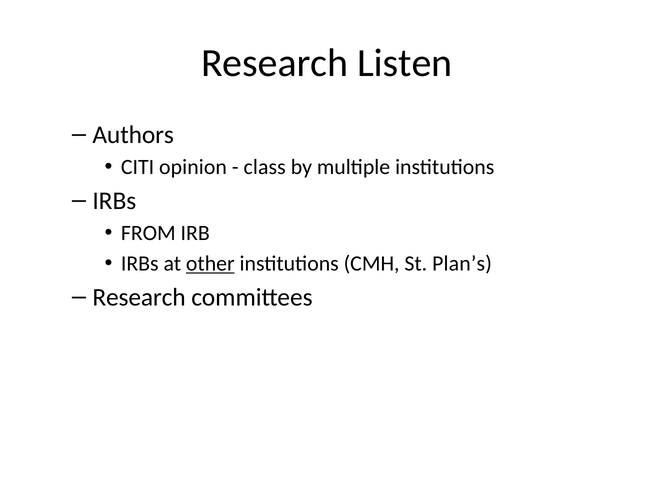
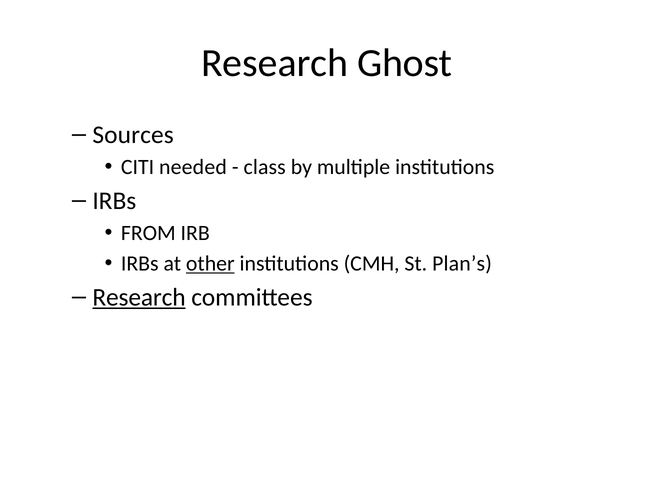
Listen: Listen -> Ghost
Authors: Authors -> Sources
opinion: opinion -> needed
Research at (139, 298) underline: none -> present
